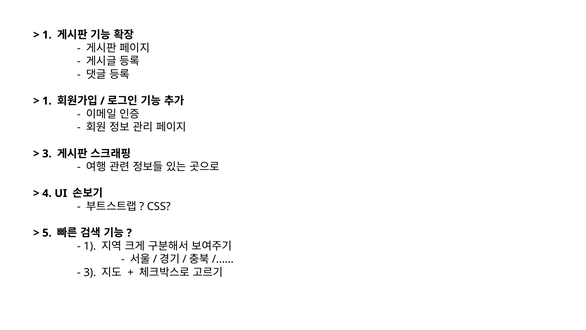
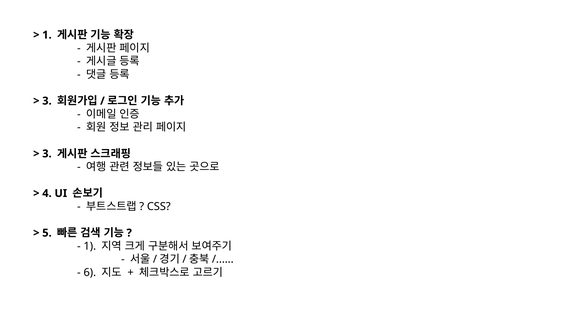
1 at (47, 101): 1 -> 3
3 at (90, 272): 3 -> 6
